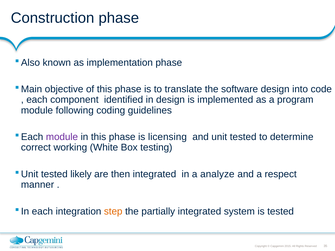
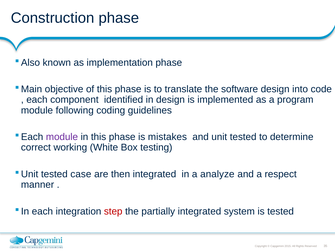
licensing: licensing -> mistakes
likely: likely -> case
step colour: orange -> red
